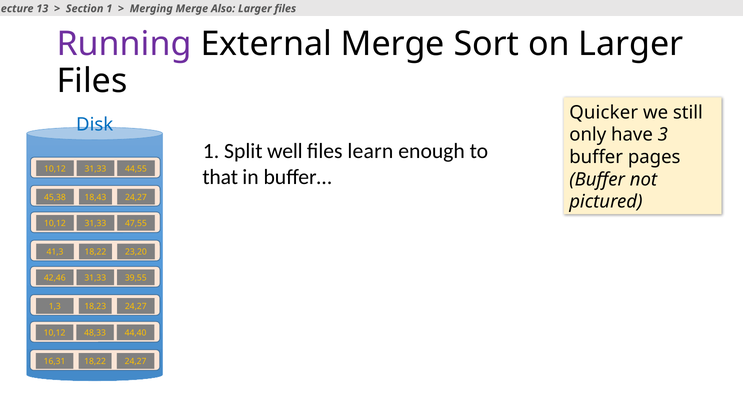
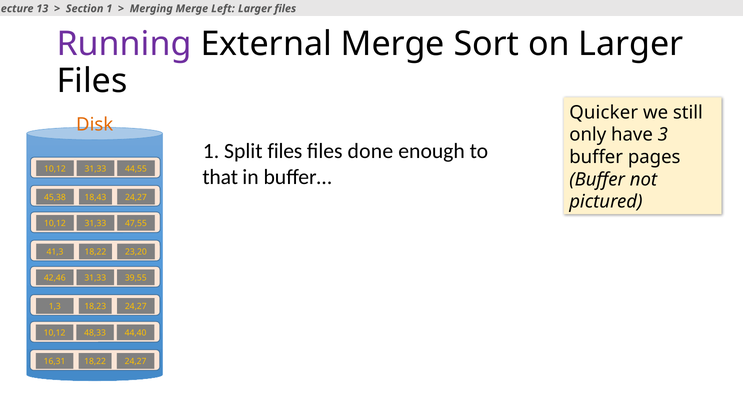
Also: Also -> Left
Disk colour: blue -> orange
Split well: well -> files
learn: learn -> done
